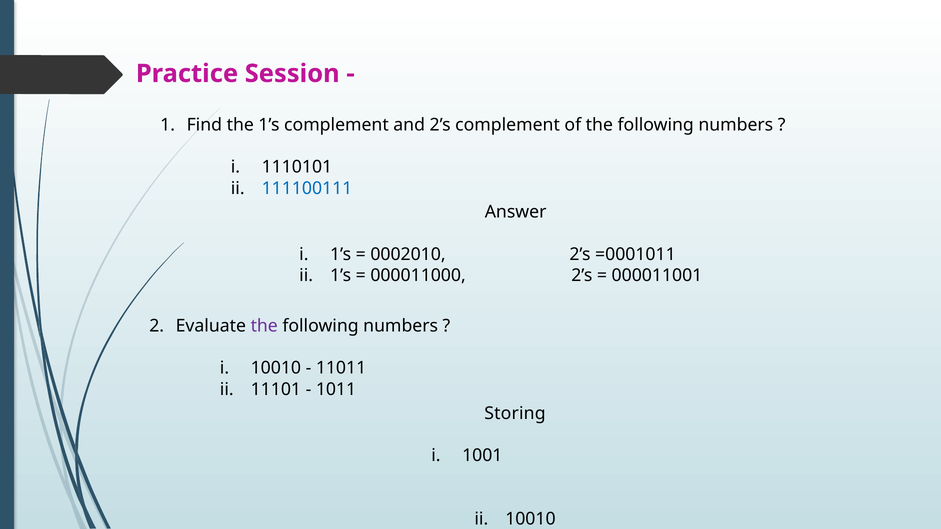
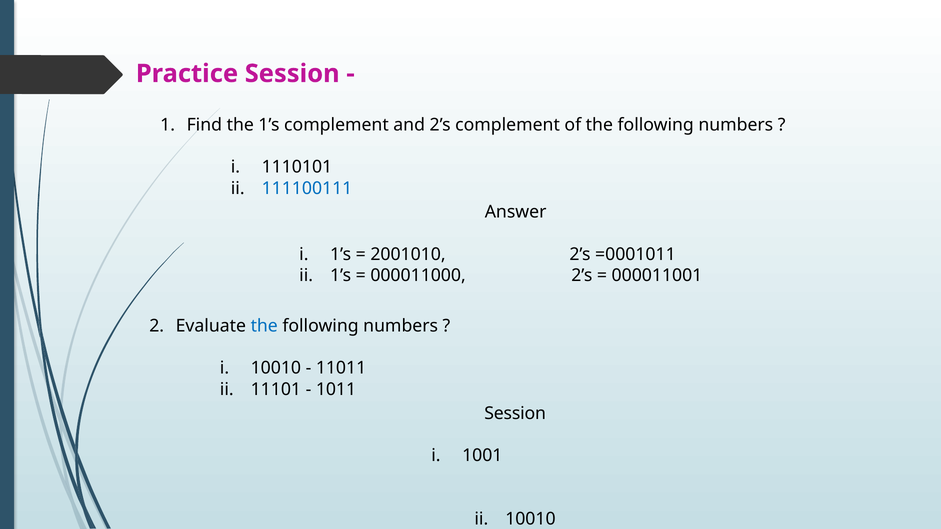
0002010: 0002010 -> 2001010
the at (264, 326) colour: purple -> blue
Storing at (515, 414): Storing -> Session
